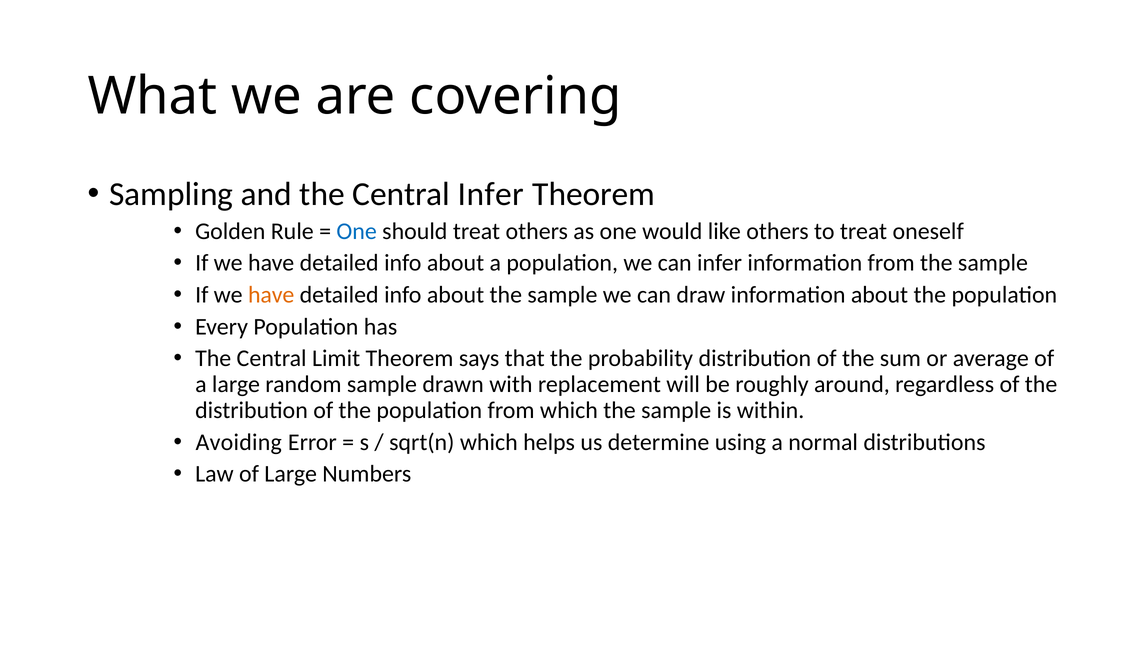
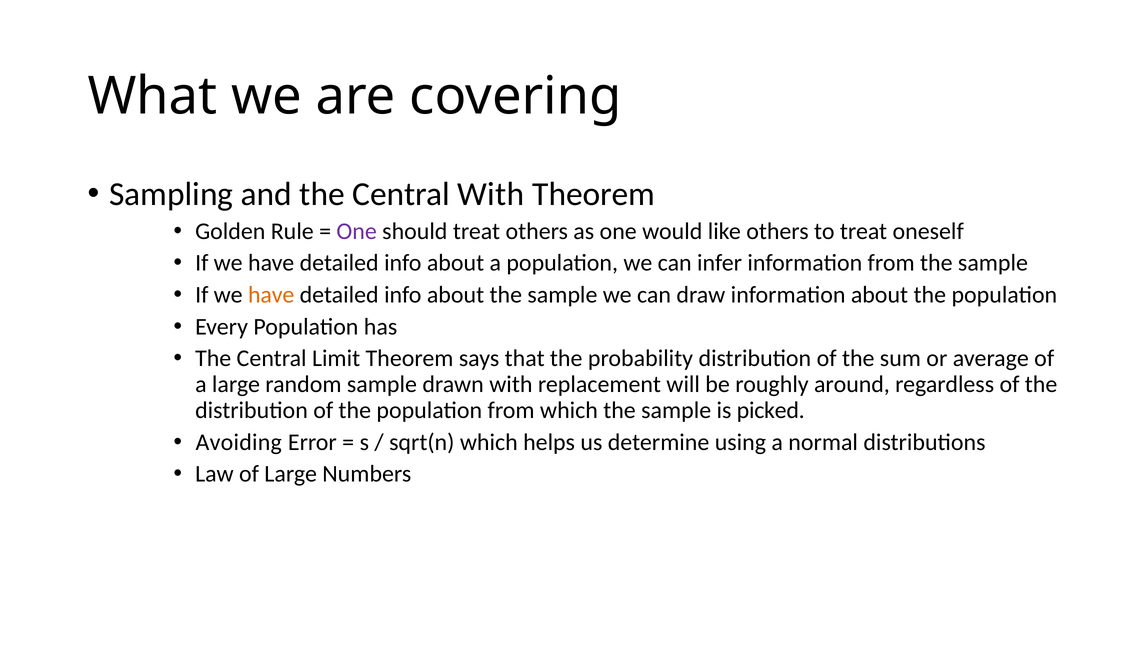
Central Infer: Infer -> With
One at (357, 231) colour: blue -> purple
within: within -> picked
